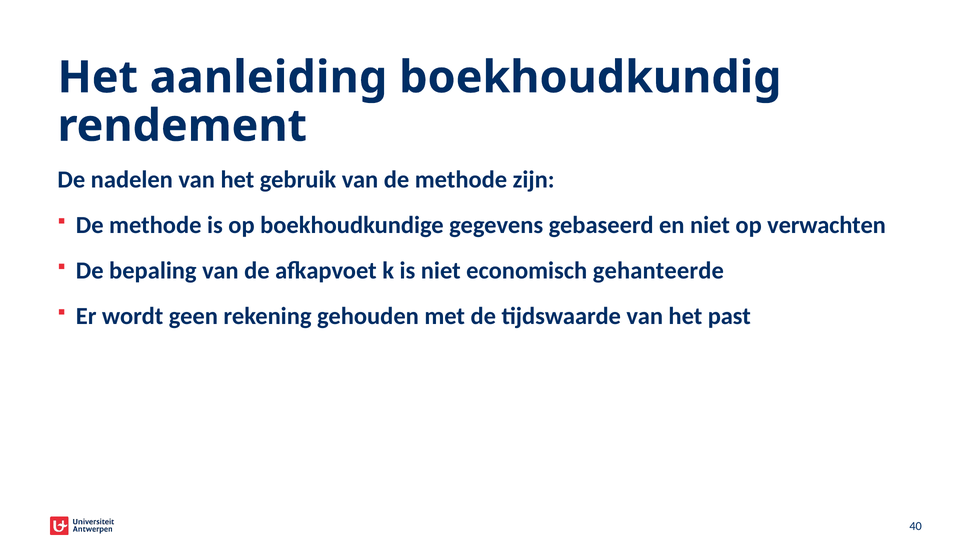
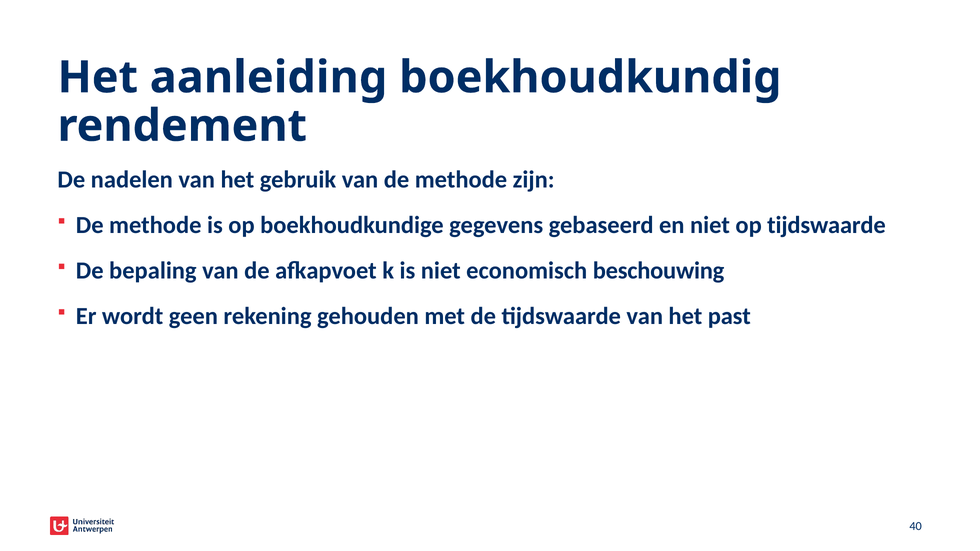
op verwachten: verwachten -> tijdswaarde
gehanteerde: gehanteerde -> beschouwing
